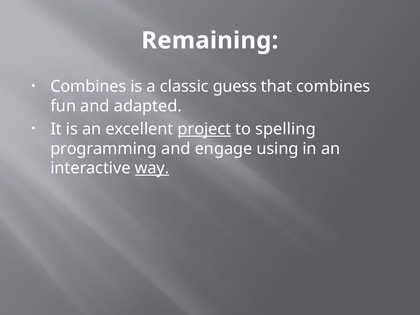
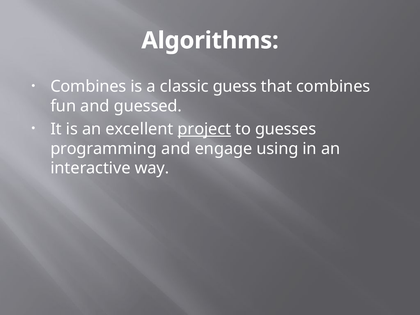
Remaining: Remaining -> Algorithms
adapted: adapted -> guessed
spelling: spelling -> guesses
way underline: present -> none
